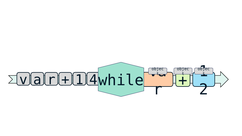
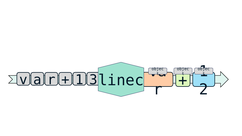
while: while -> linec
4: 4 -> 3
